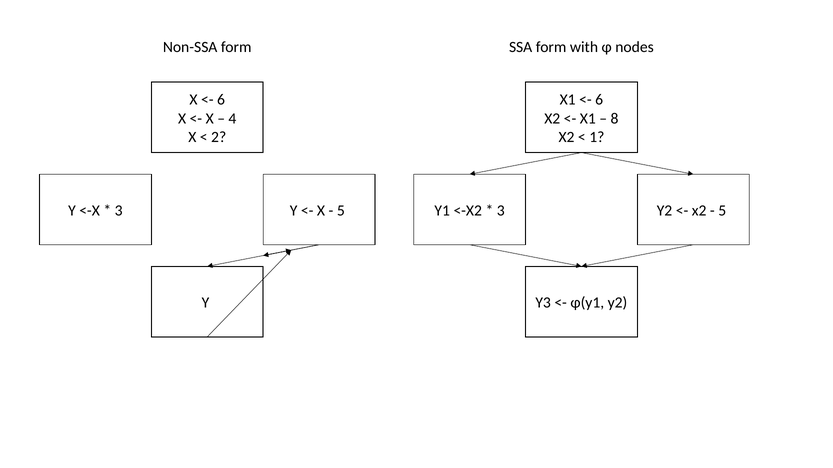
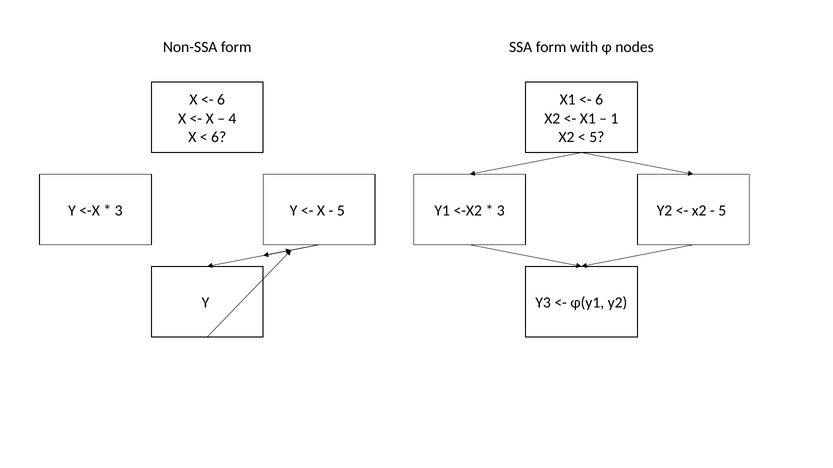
8: 8 -> 1
2 at (219, 137): 2 -> 6
1 at (597, 137): 1 -> 5
